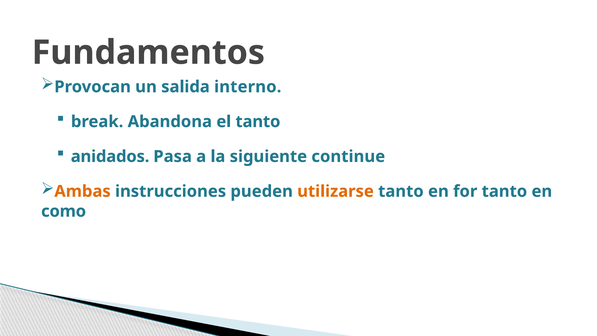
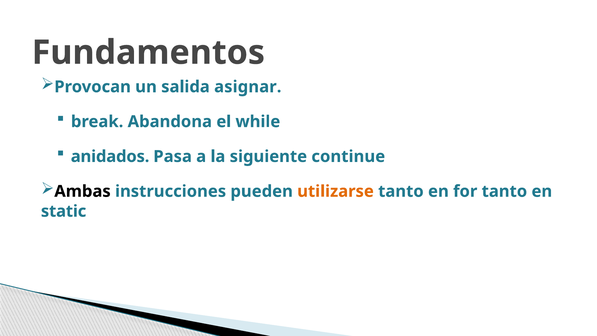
interno: interno -> asignar
el tanto: tanto -> while
Ambas colour: orange -> black
como: como -> static
